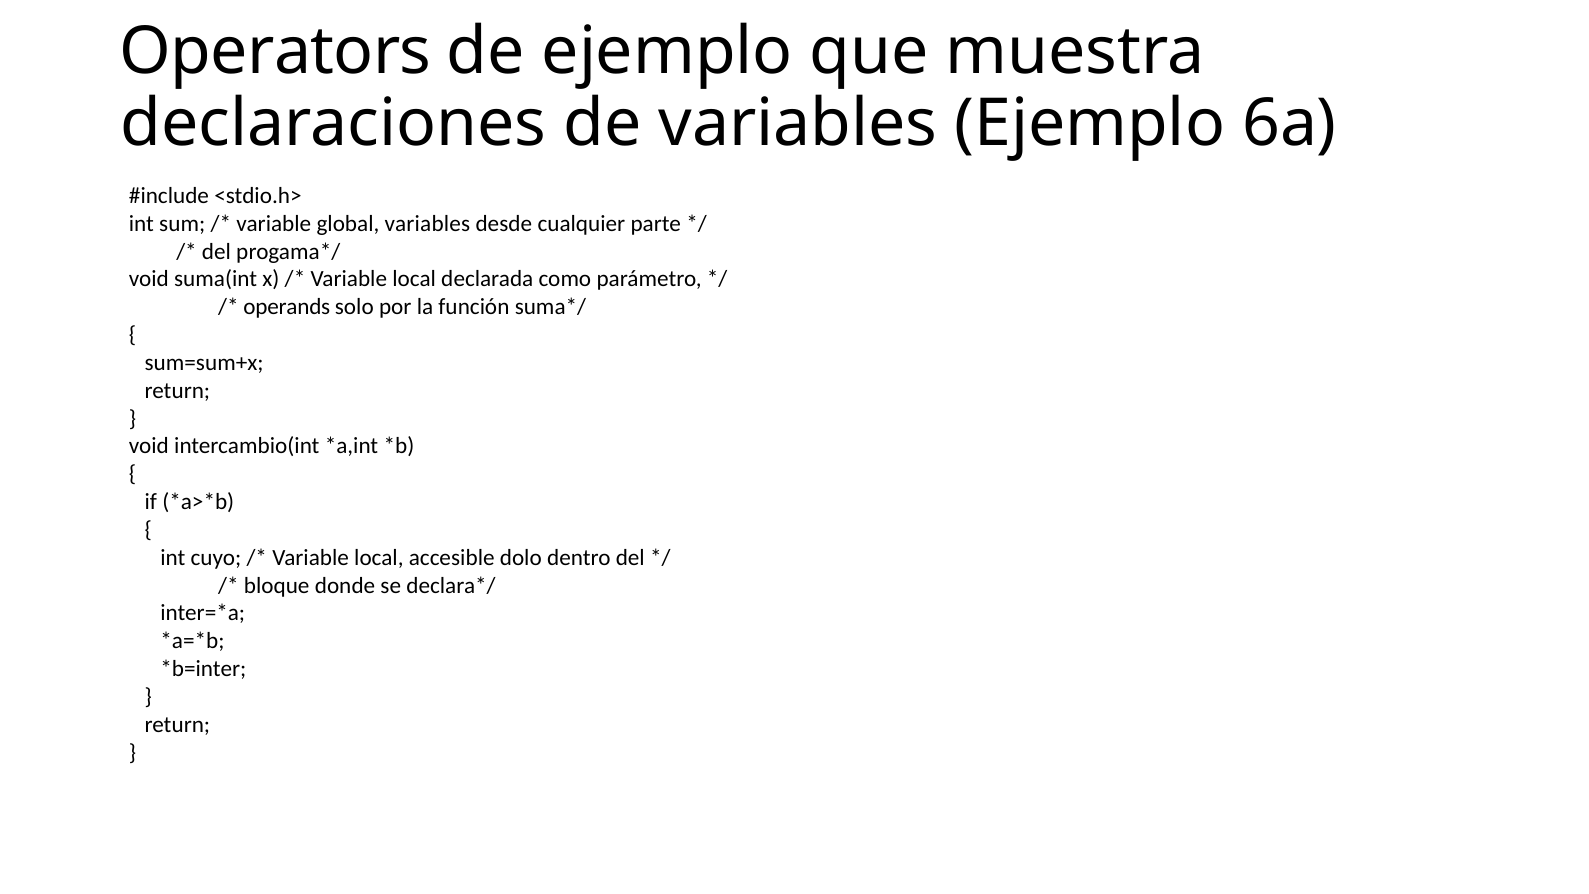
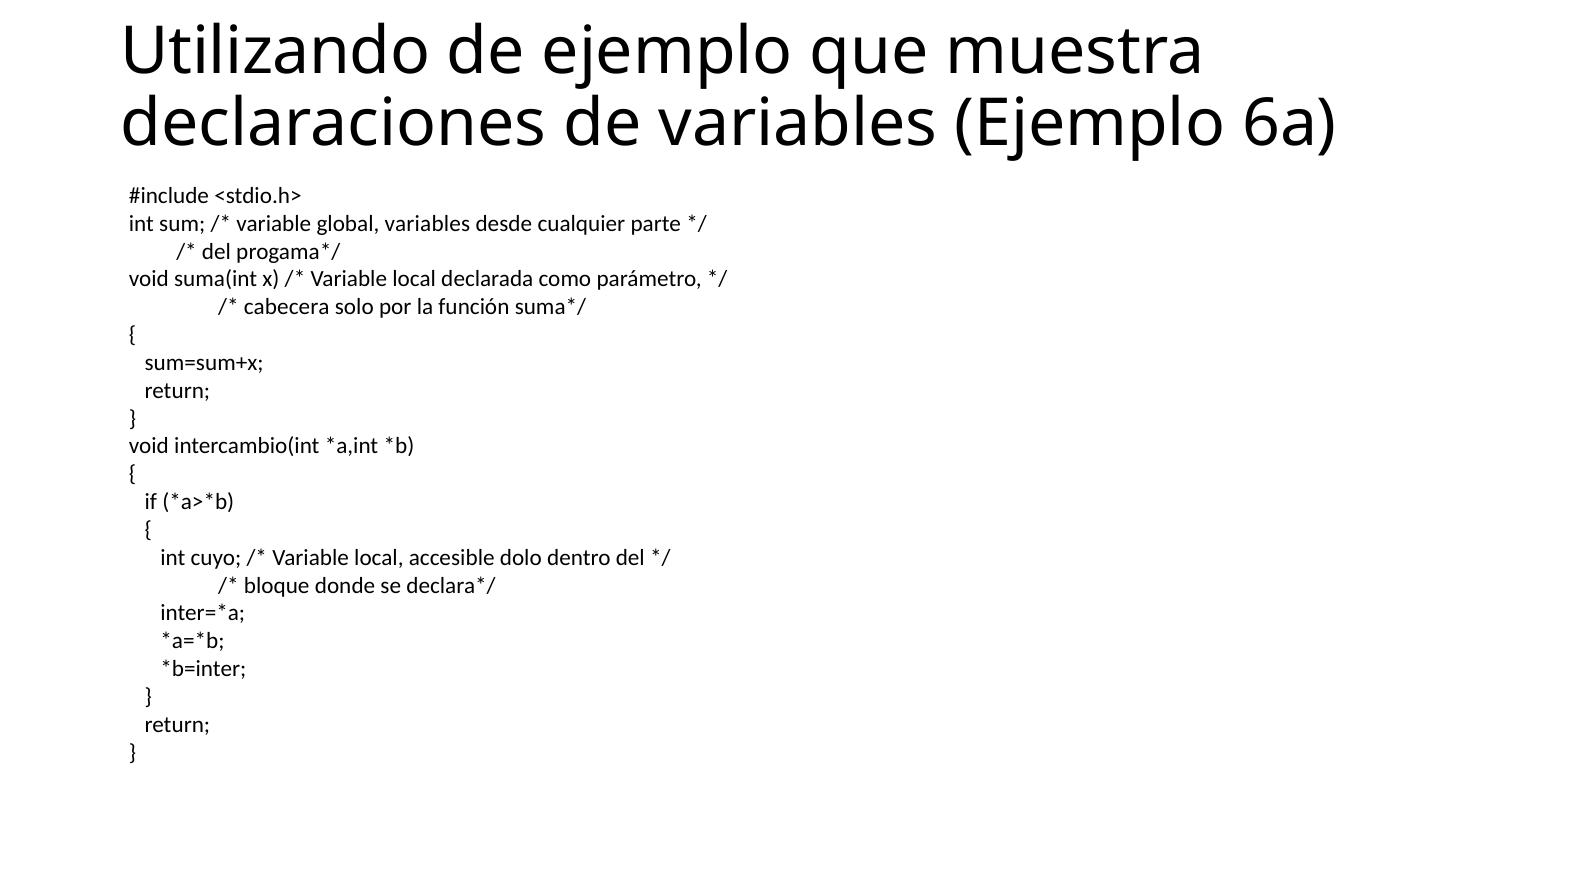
Operators: Operators -> Utilizando
operands: operands -> cabecera
